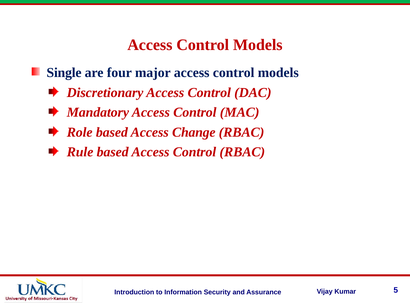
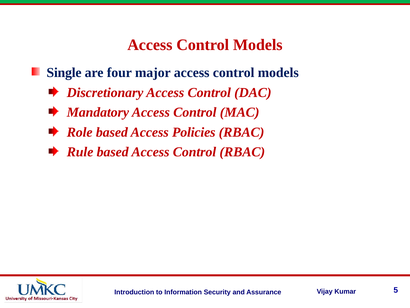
Change: Change -> Policies
